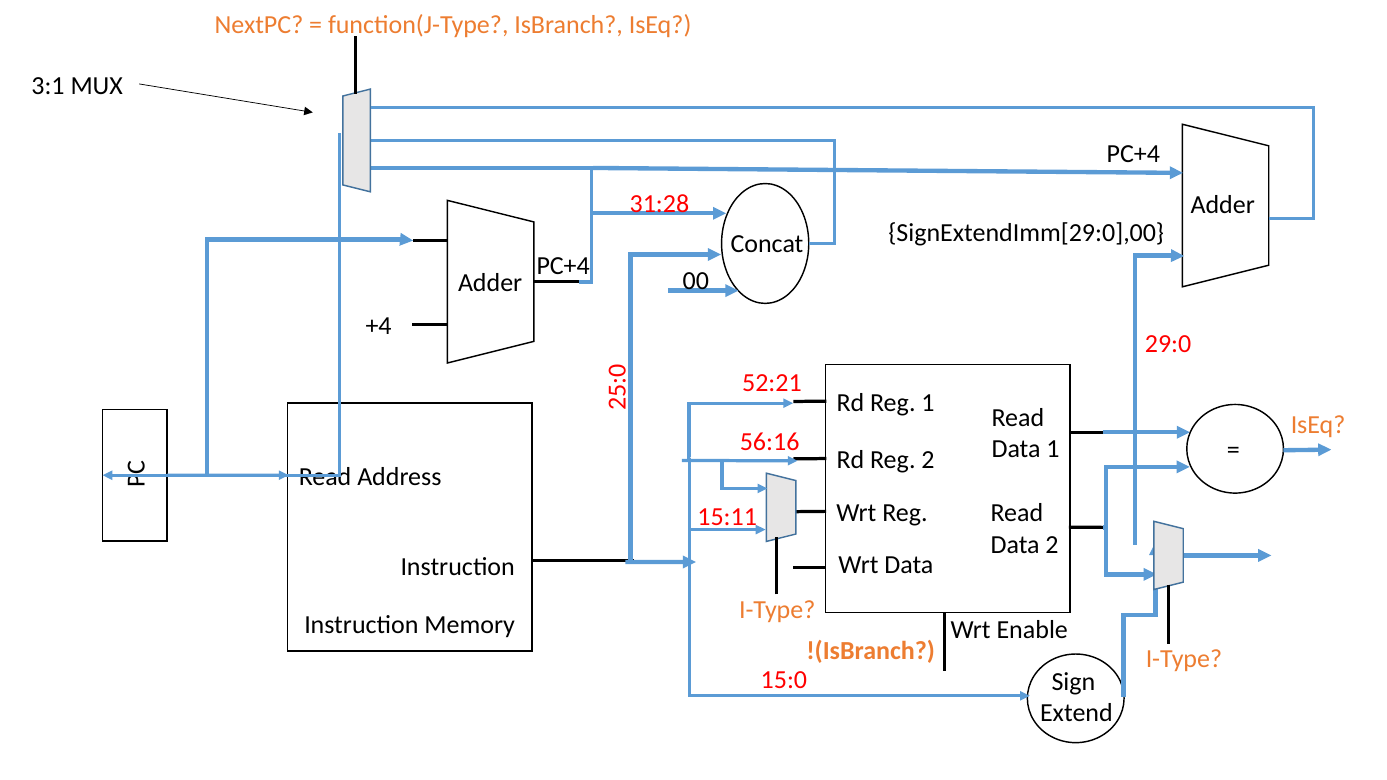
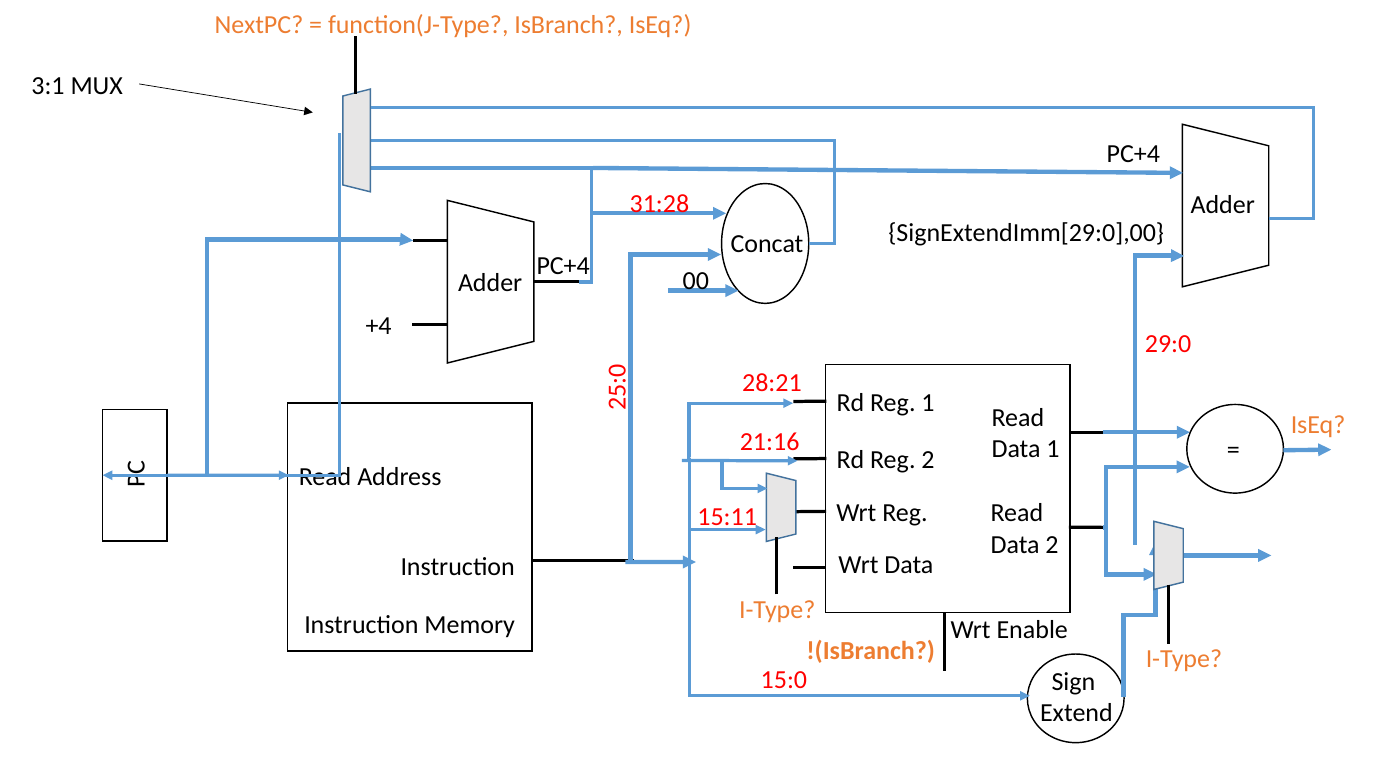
52:21: 52:21 -> 28:21
56:16: 56:16 -> 21:16
